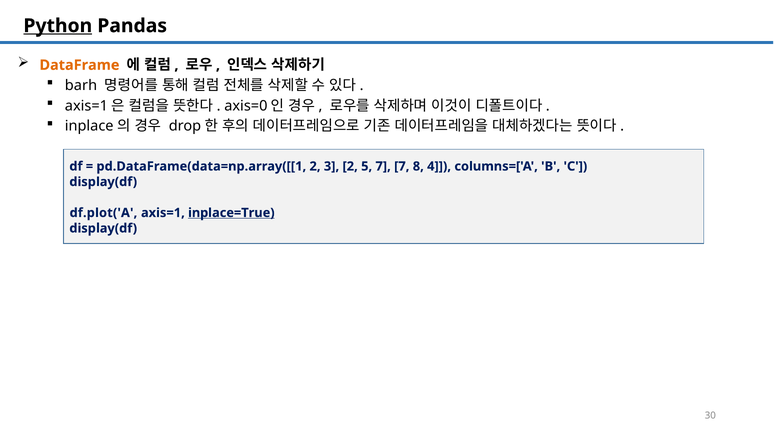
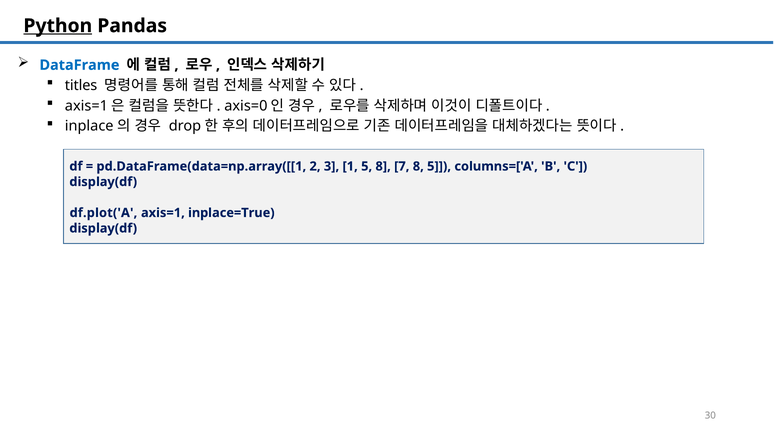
DataFrame colour: orange -> blue
barh: barh -> titles
3 2: 2 -> 1
5 7: 7 -> 8
8 4: 4 -> 5
inplace=True underline: present -> none
